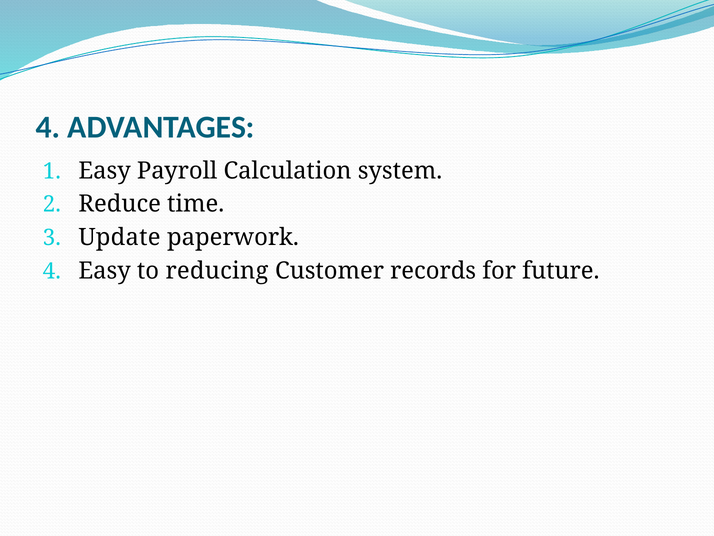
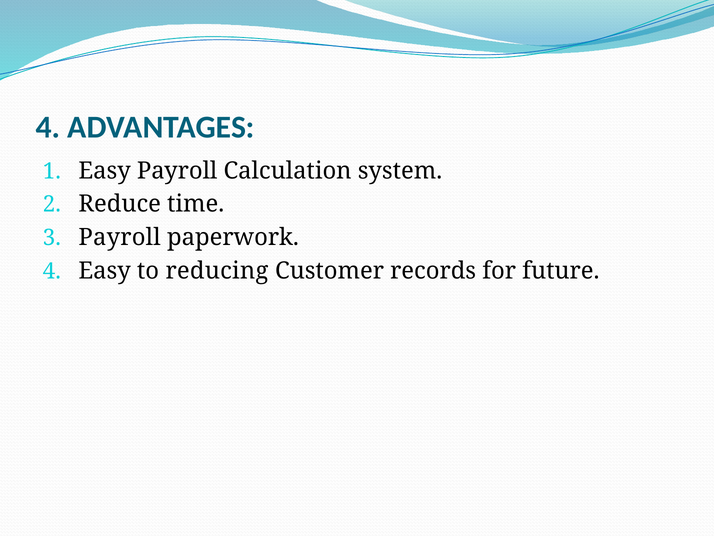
Update at (120, 237): Update -> Payroll
